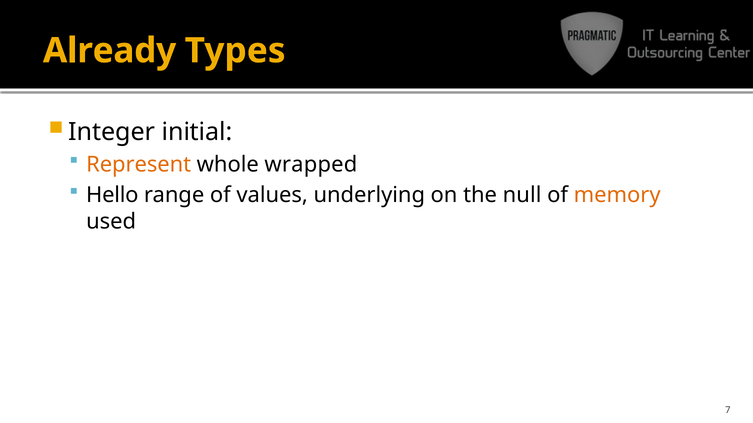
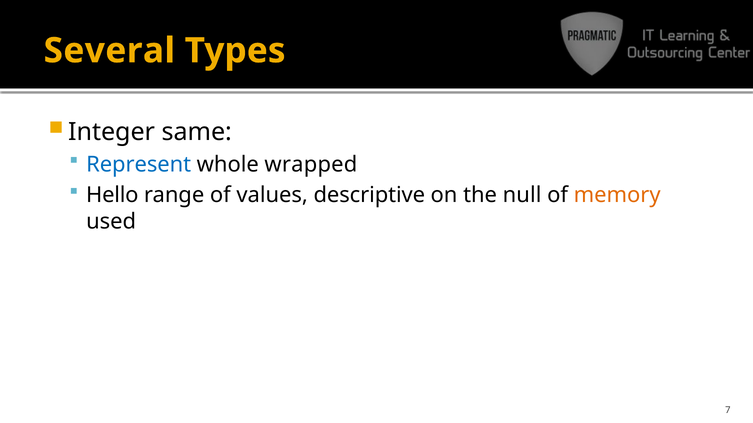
Already: Already -> Several
initial: initial -> same
Represent colour: orange -> blue
underlying: underlying -> descriptive
